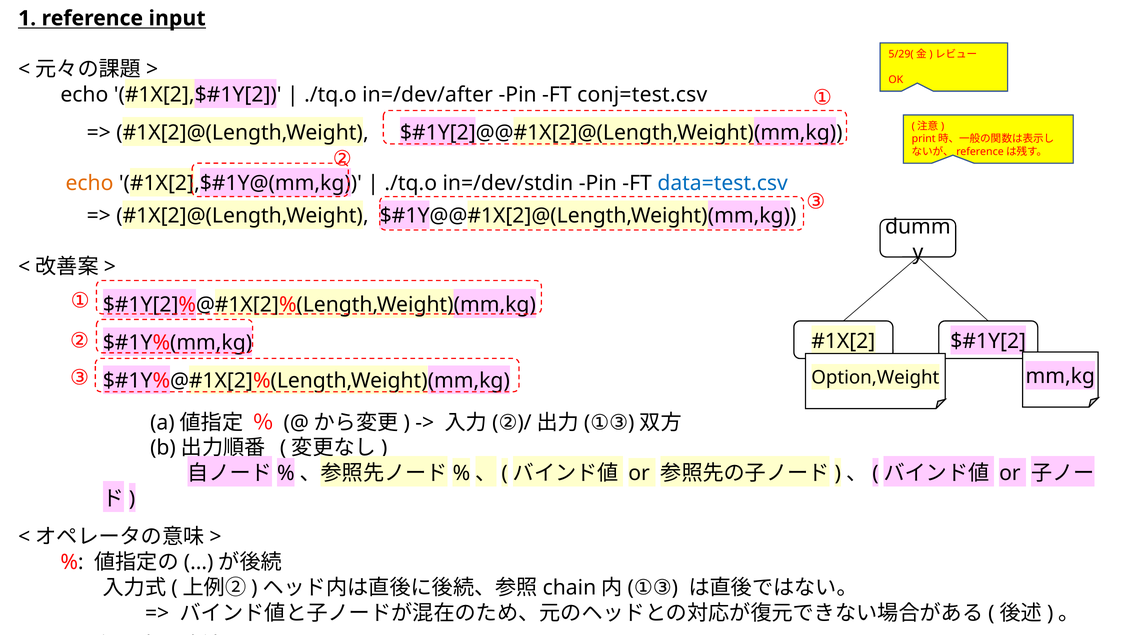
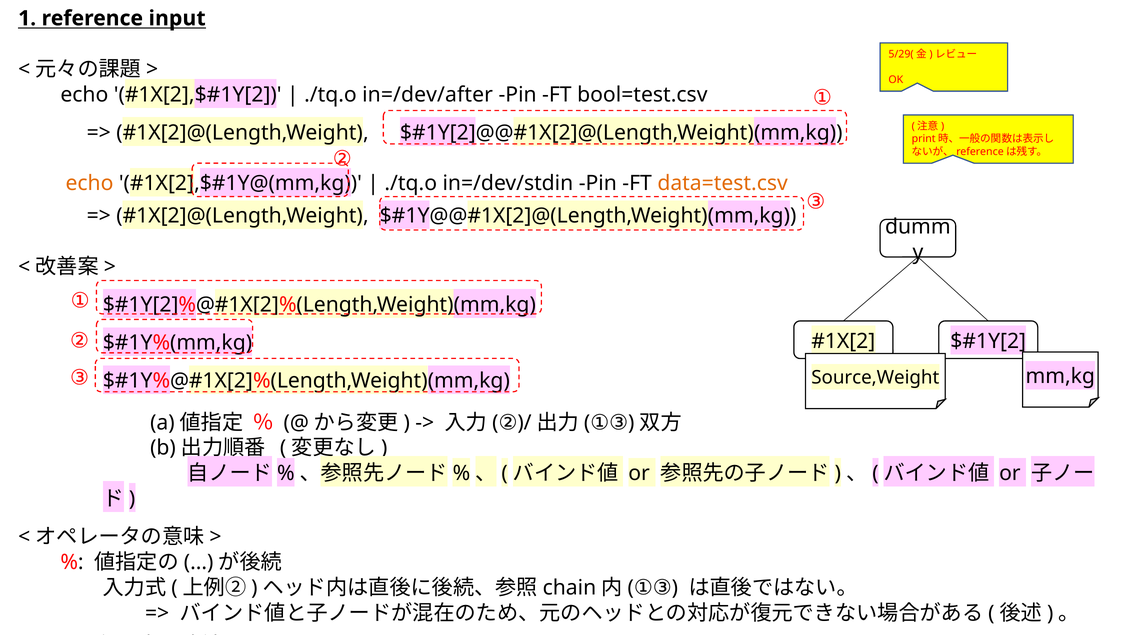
conj=test.csv: conj=test.csv -> bool=test.csv
data=test.csv colour: blue -> orange
Option,Weight: Option,Weight -> Source,Weight
